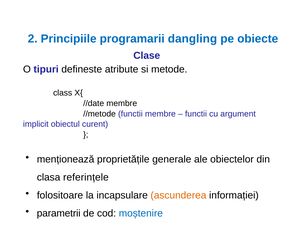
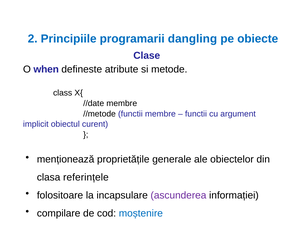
tipuri: tipuri -> when
ascunderea colour: orange -> purple
parametrii: parametrii -> compilare
